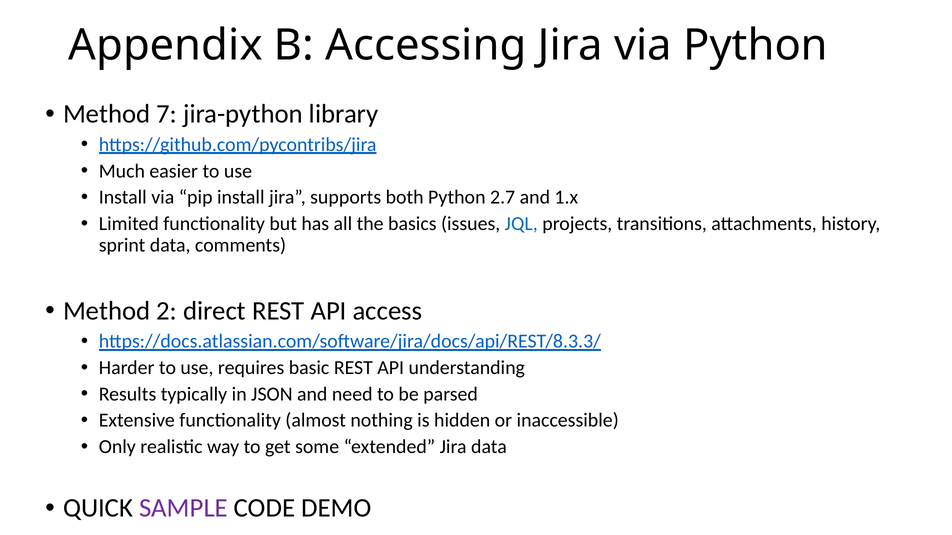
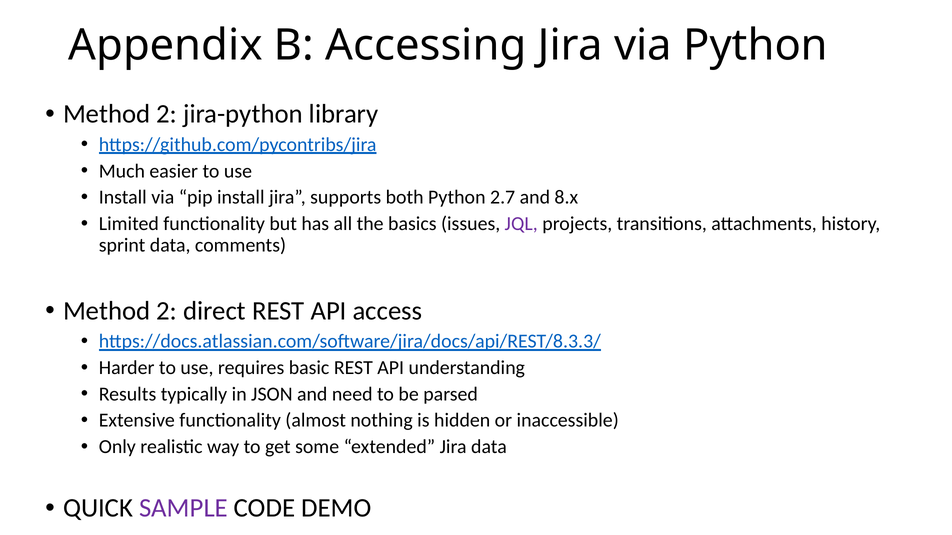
7 at (167, 114): 7 -> 2
1.x: 1.x -> 8.x
JQL colour: blue -> purple
